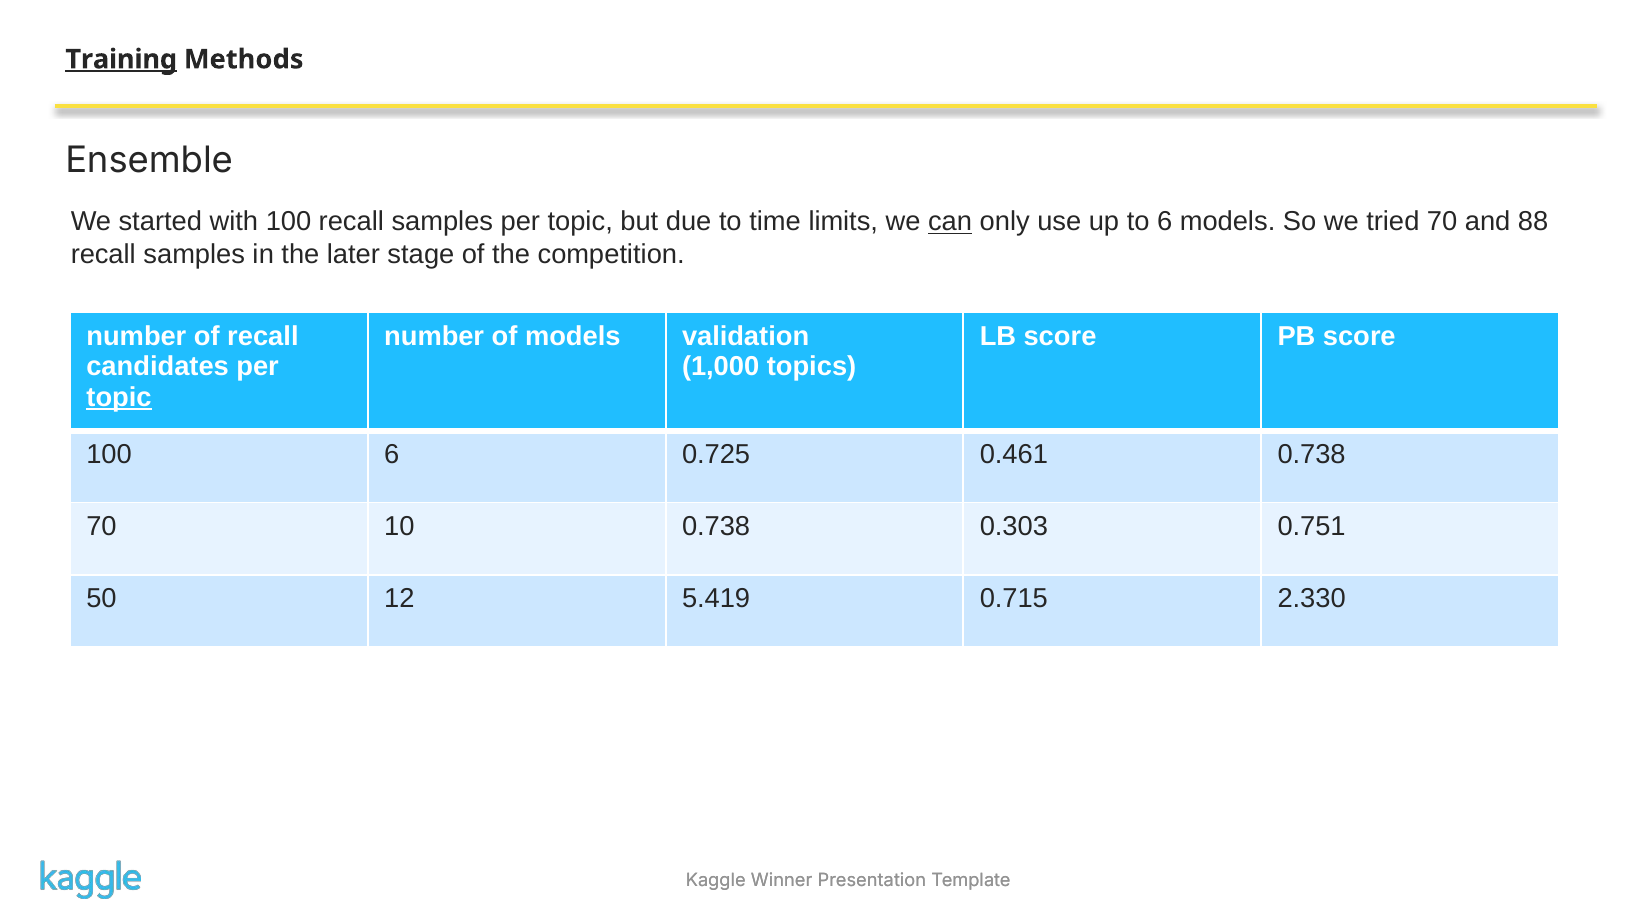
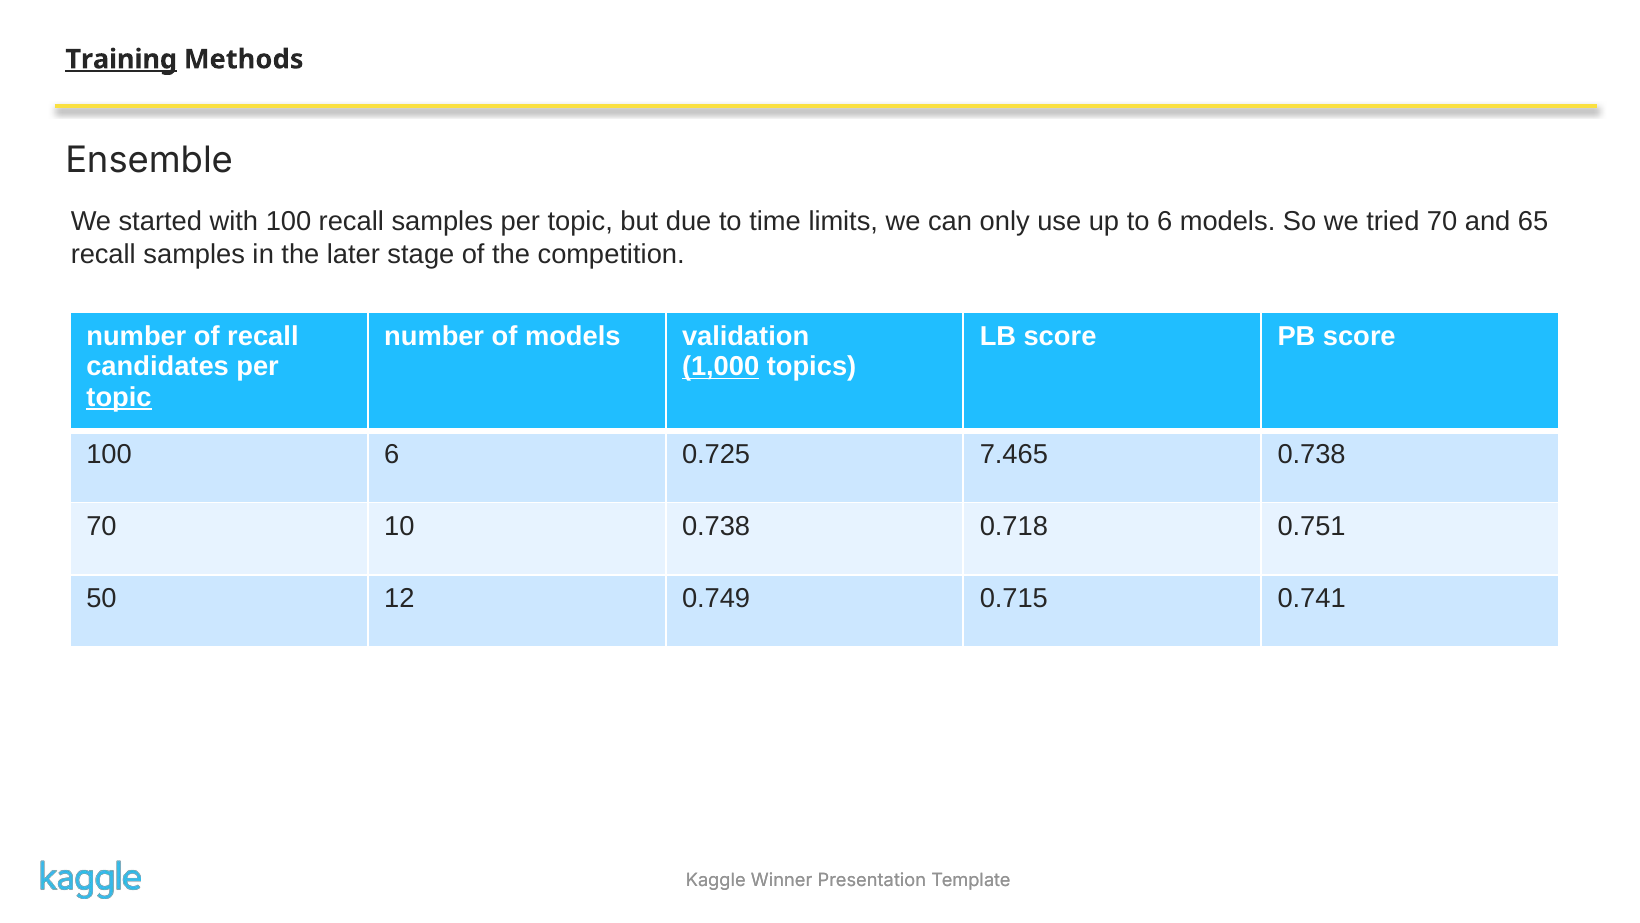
can underline: present -> none
88: 88 -> 65
1,000 underline: none -> present
0.461: 0.461 -> 7.465
0.303: 0.303 -> 0.718
5.419: 5.419 -> 0.749
2.330: 2.330 -> 0.741
